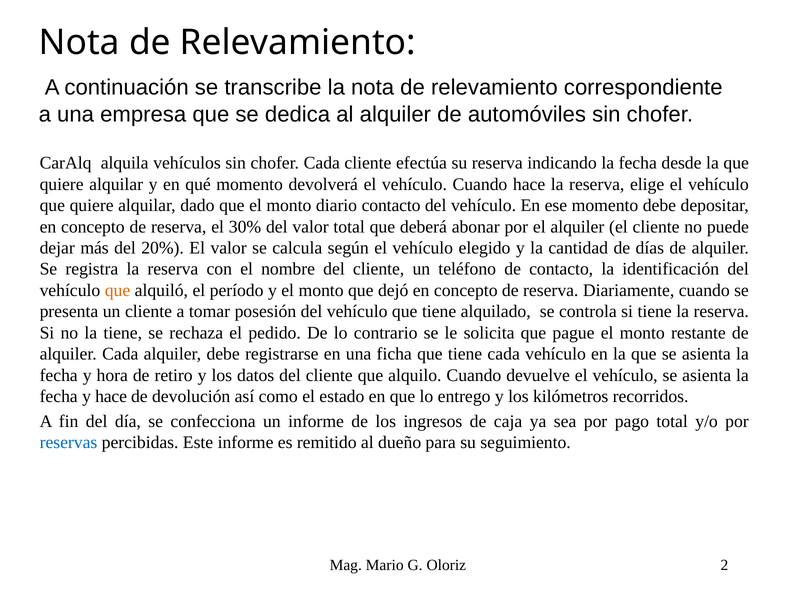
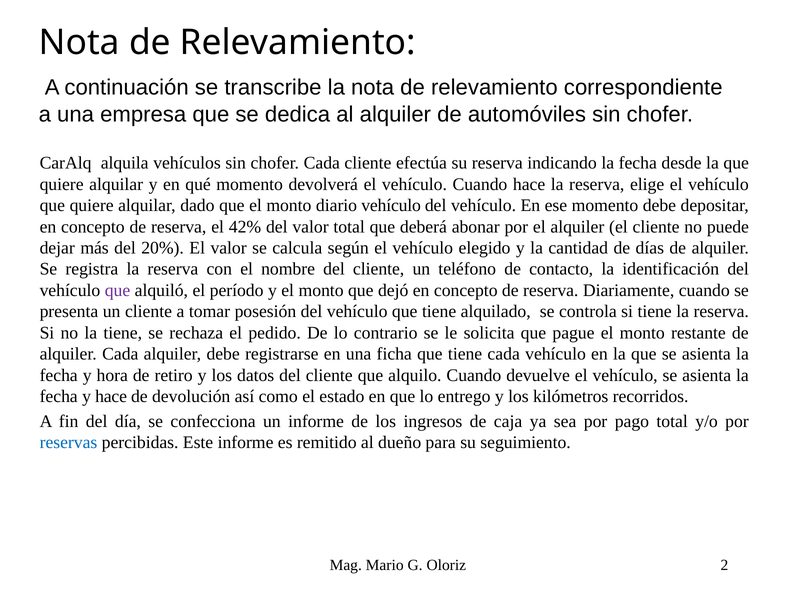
diario contacto: contacto -> vehículo
30%: 30% -> 42%
que at (118, 290) colour: orange -> purple
